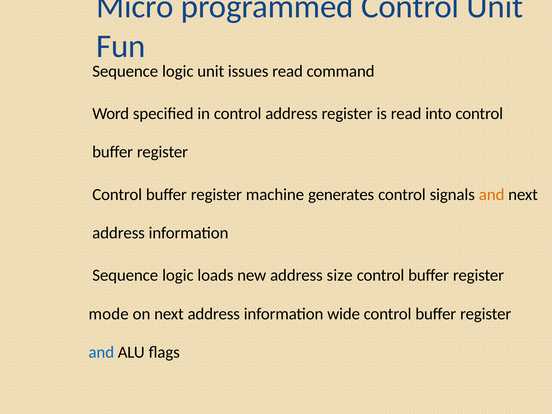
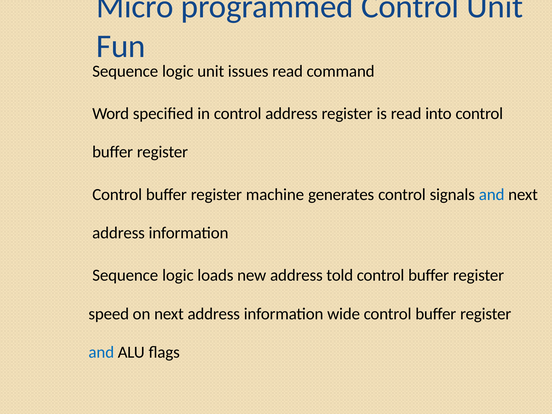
and at (492, 194) colour: orange -> blue
size: size -> told
mode: mode -> speed
